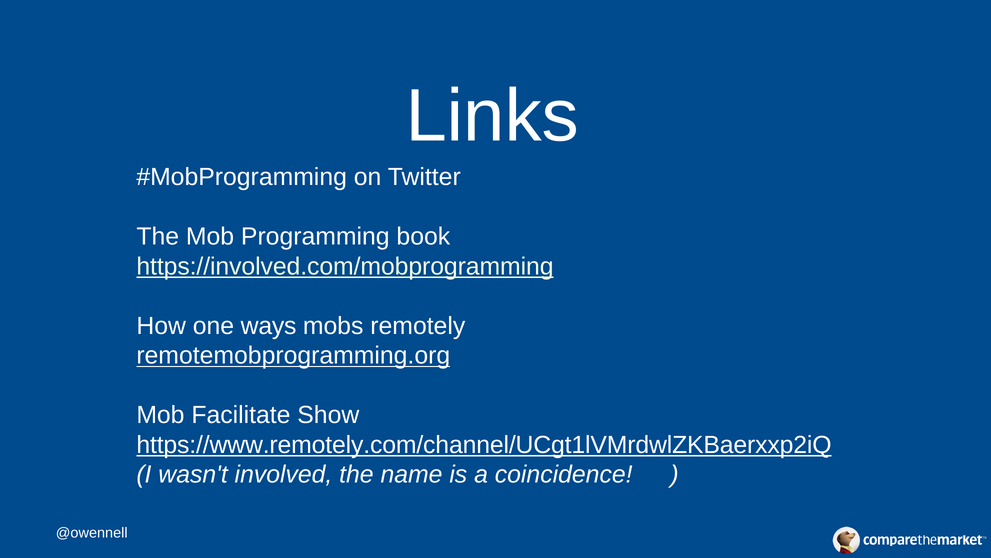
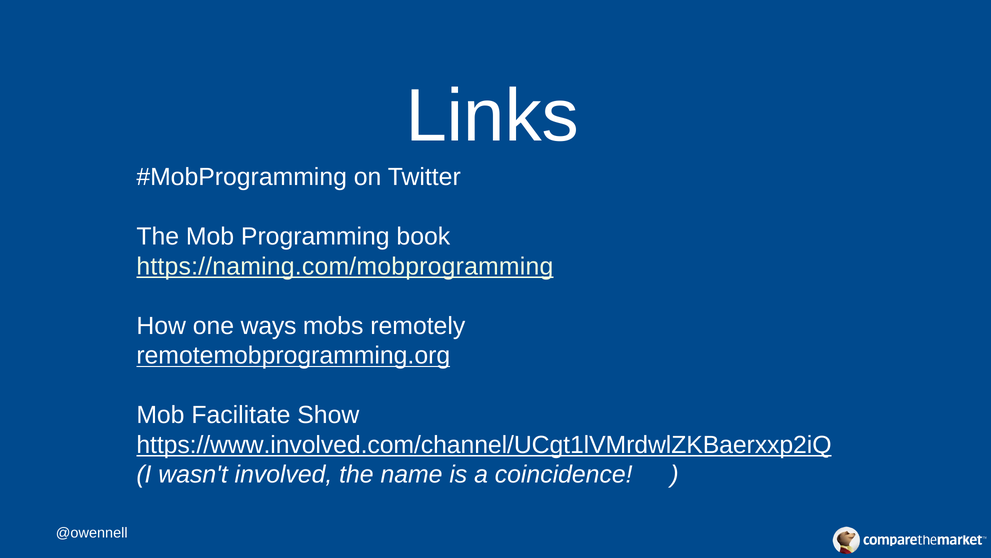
https://involved.com/mobprogramming: https://involved.com/mobprogramming -> https://naming.com/mobprogramming
https://www.remotely.com/channel/UCgt1lVMrdwlZKBaerxxp2iQ: https://www.remotely.com/channel/UCgt1lVMrdwlZKBaerxxp2iQ -> https://www.involved.com/channel/UCgt1lVMrdwlZKBaerxxp2iQ
